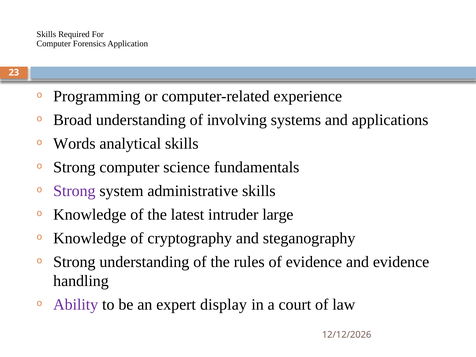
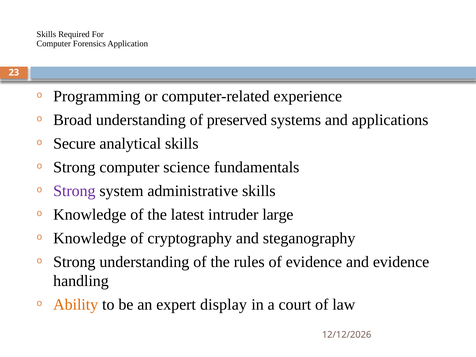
involving: involving -> preserved
Words: Words -> Secure
Ability colour: purple -> orange
